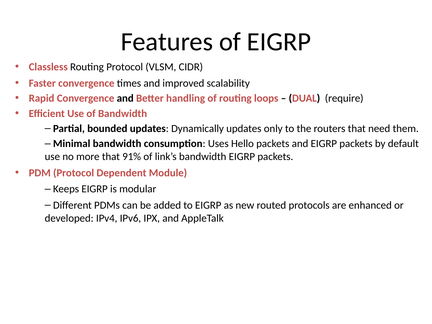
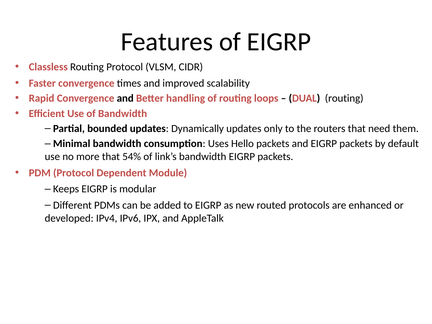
DUAL require: require -> routing
91%: 91% -> 54%
